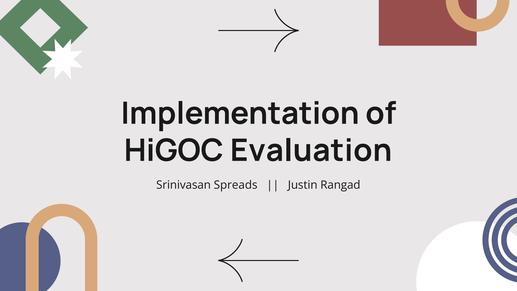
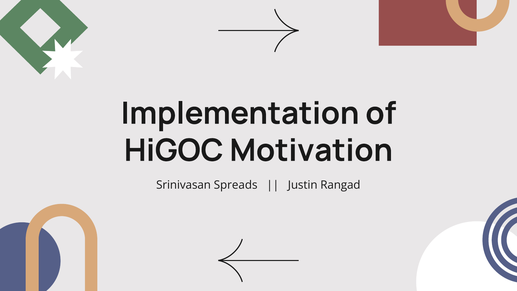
Evaluation: Evaluation -> Motivation
